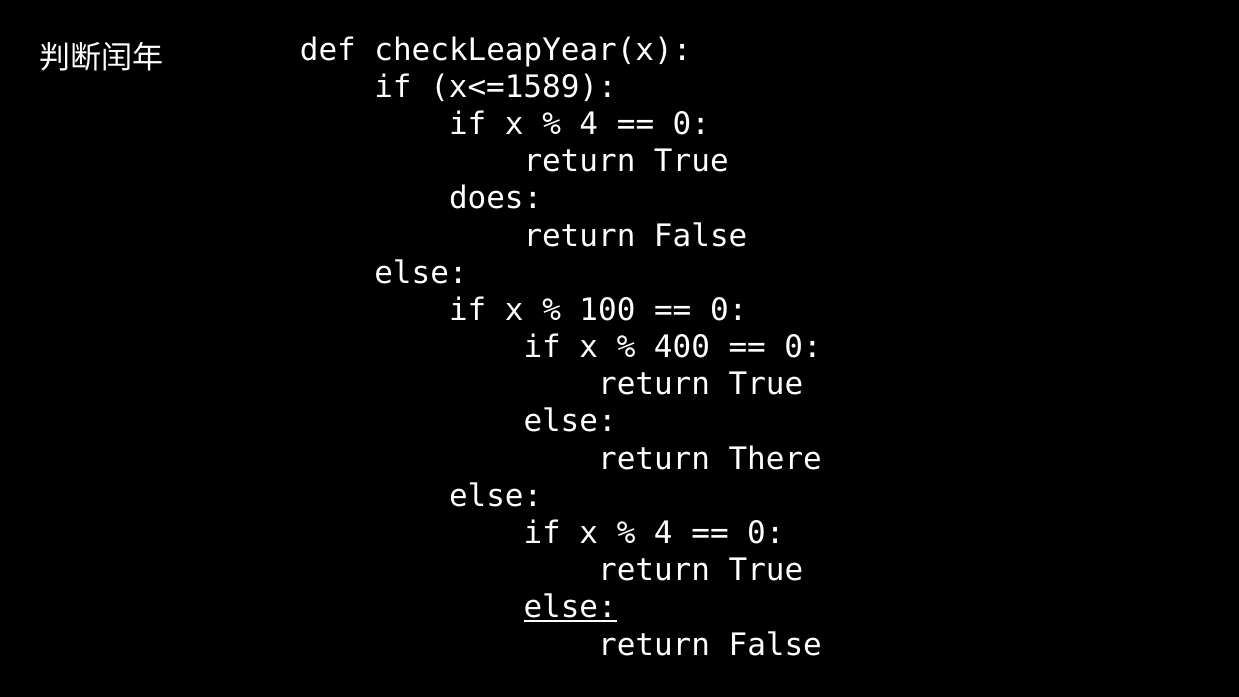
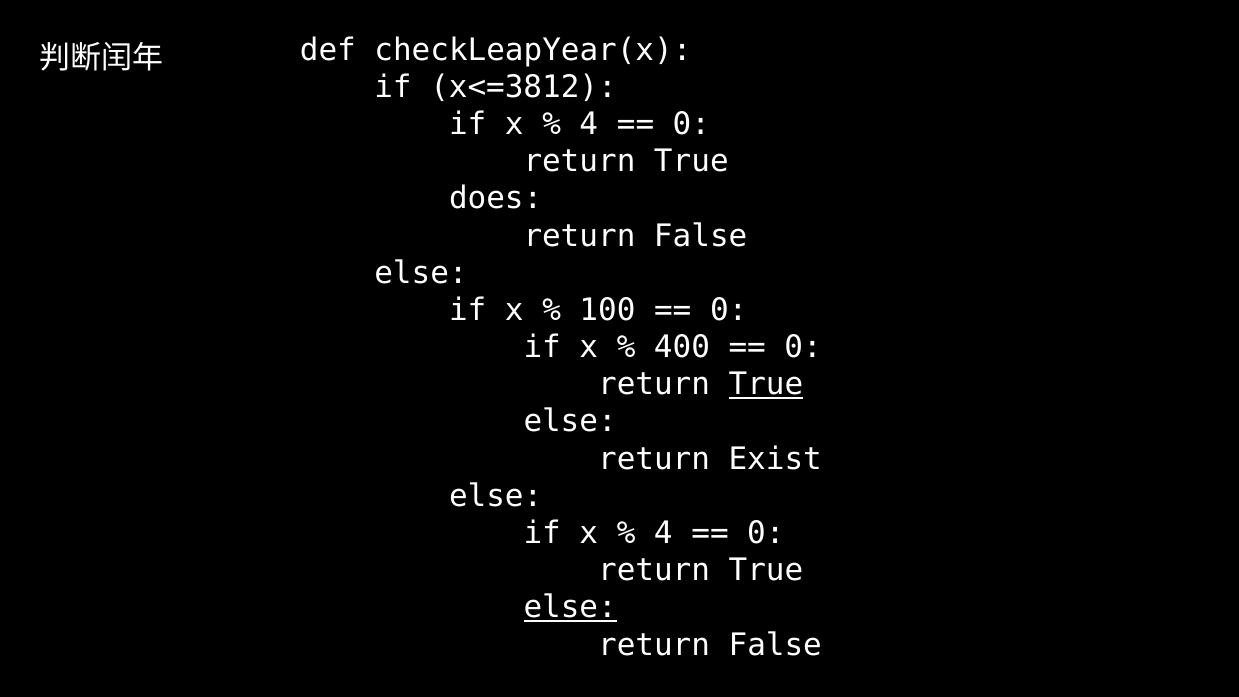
x<=1589: x<=1589 -> x<=3812
True at (766, 385) underline: none -> present
There: There -> Exist
